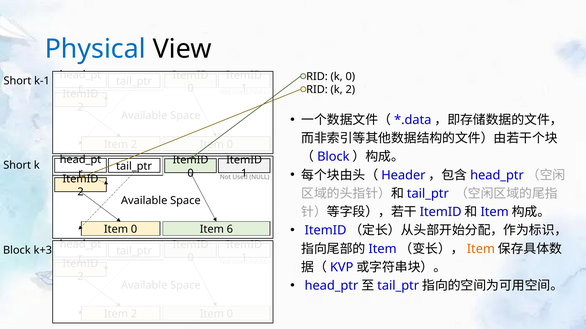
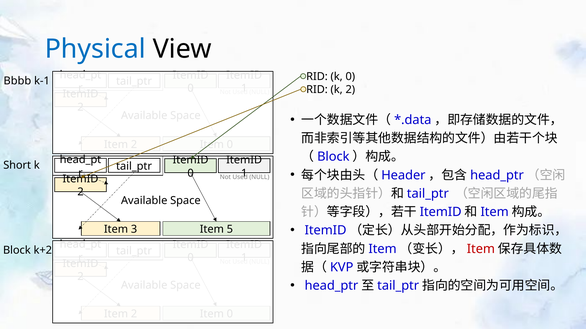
Short at (17, 81): Short -> Bbbb
0 at (134, 230): 0 -> 3
6: 6 -> 5
Item at (481, 249) colour: orange -> red
k+3: k+3 -> k+2
